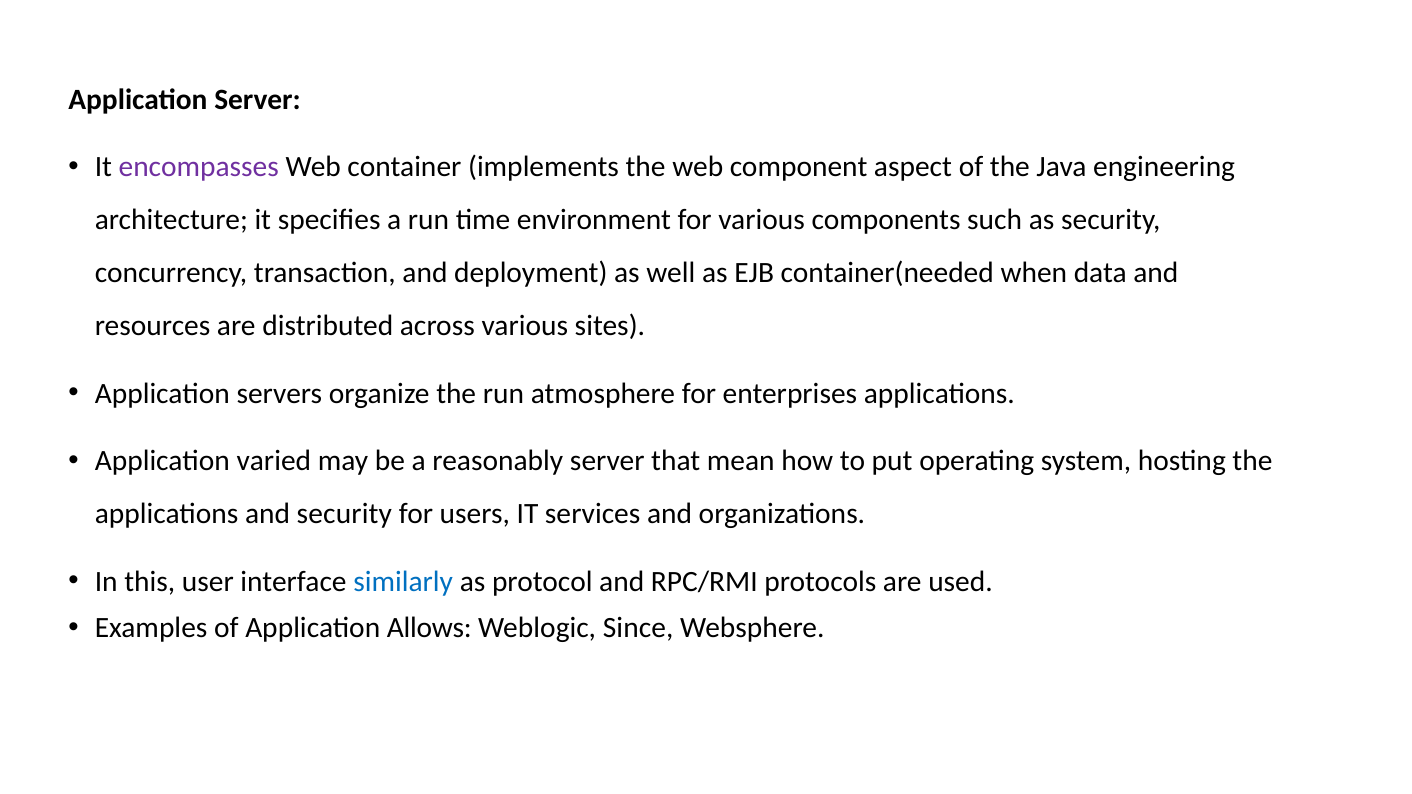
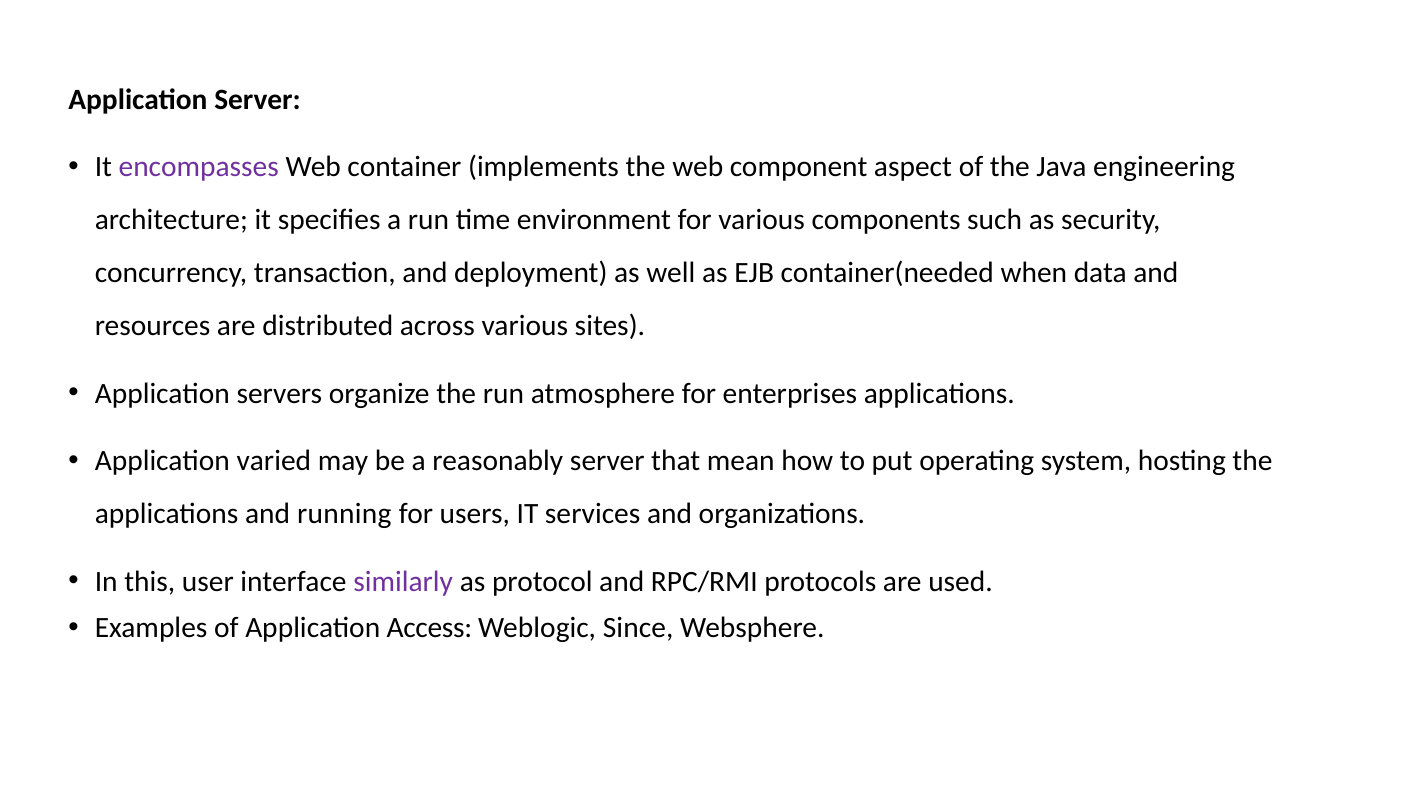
and security: security -> running
similarly colour: blue -> purple
Allows: Allows -> Access
